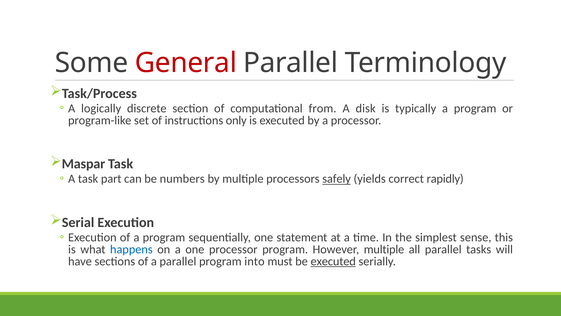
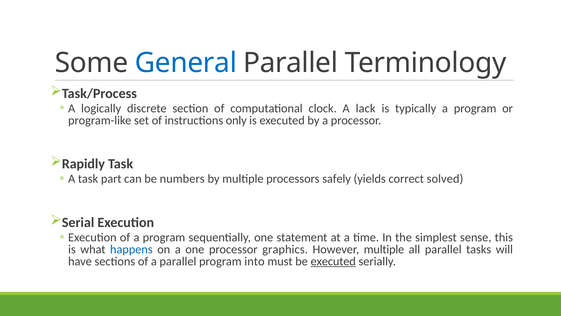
General colour: red -> blue
from: from -> clock
disk: disk -> lack
Maspar: Maspar -> Rapidly
safely underline: present -> none
rapidly: rapidly -> solved
processor program: program -> graphics
